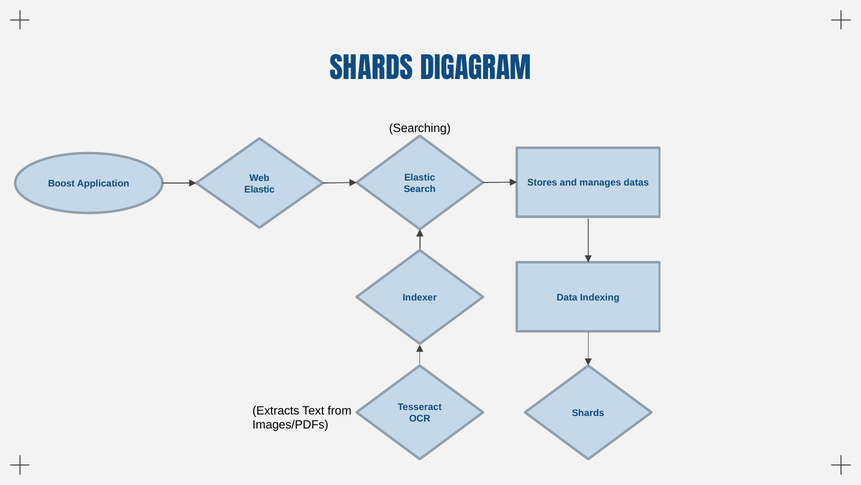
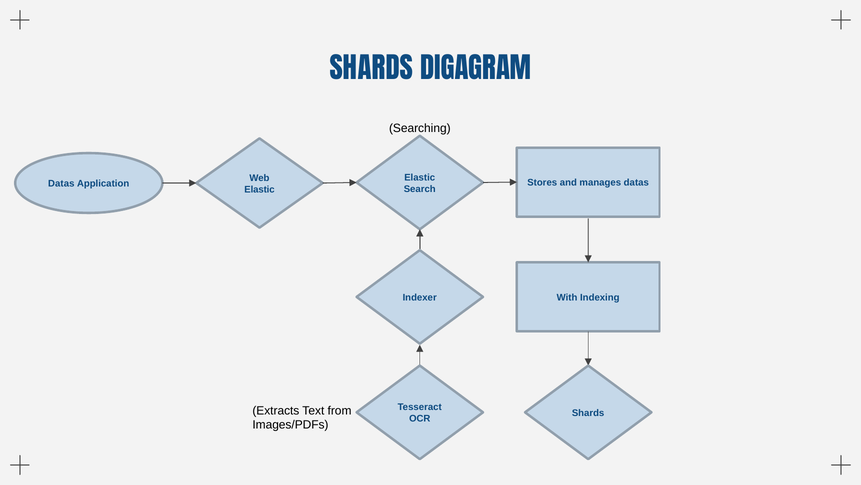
Boost at (61, 183): Boost -> Datas
Data: Data -> With
